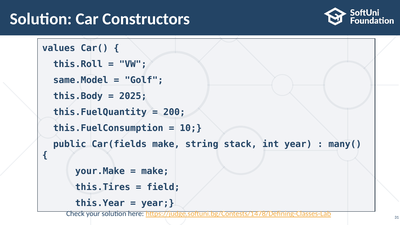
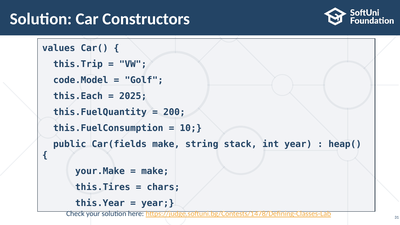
this.Roll: this.Roll -> this.Trip
same.Model: same.Model -> code.Model
this.Body: this.Body -> this.Each
many(: many( -> heap(
field: field -> chars
